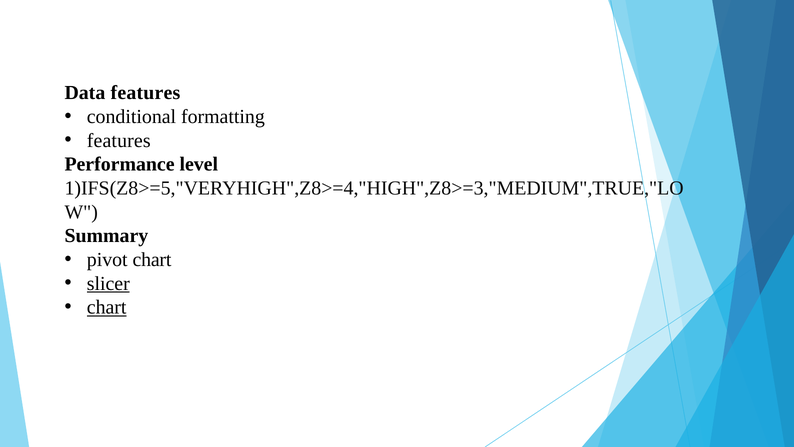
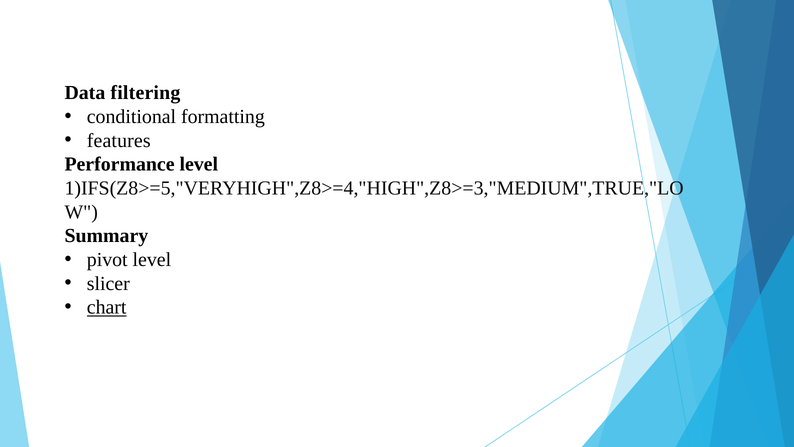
Data features: features -> filtering
pivot chart: chart -> level
slicer underline: present -> none
